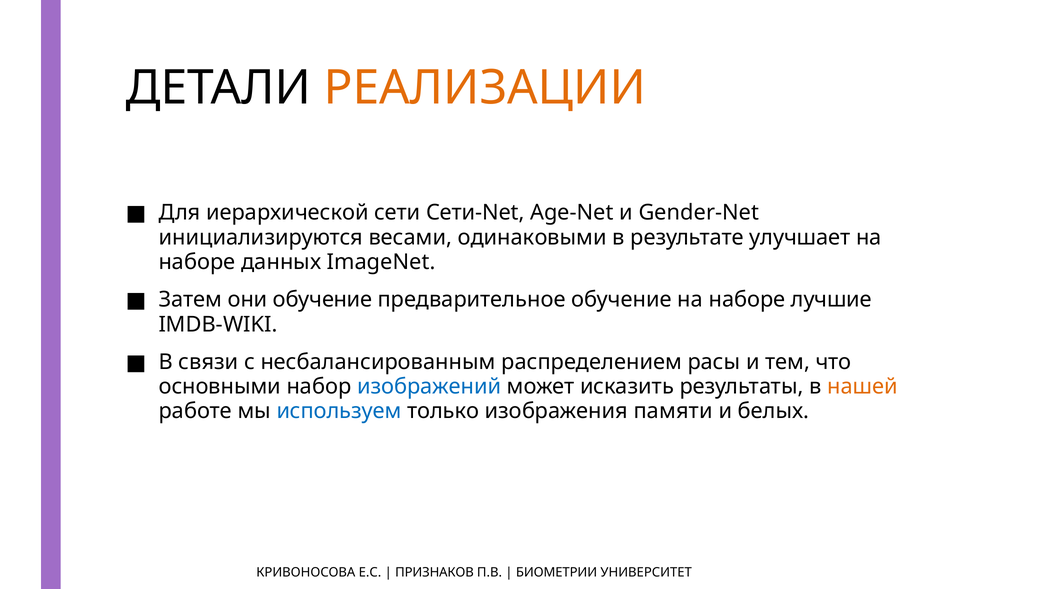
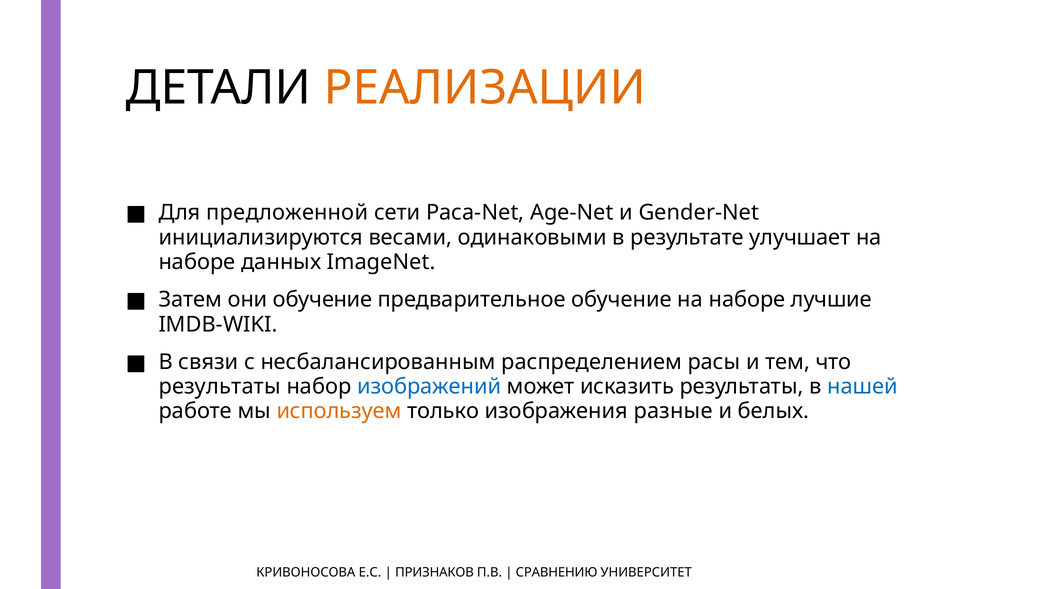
иерархической: иерархической -> предложенной
Сети-Net: Сети-Net -> Раса-Net
основными at (220, 387): основными -> результаты
нашей colour: orange -> blue
используем colour: blue -> orange
памяти: памяти -> разные
БИОМЕТРИИ: БИОМЕТРИИ -> СРАВНЕНИЮ
